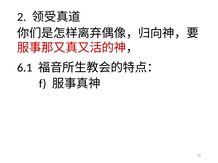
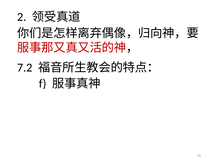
6.1: 6.1 -> 7.2
